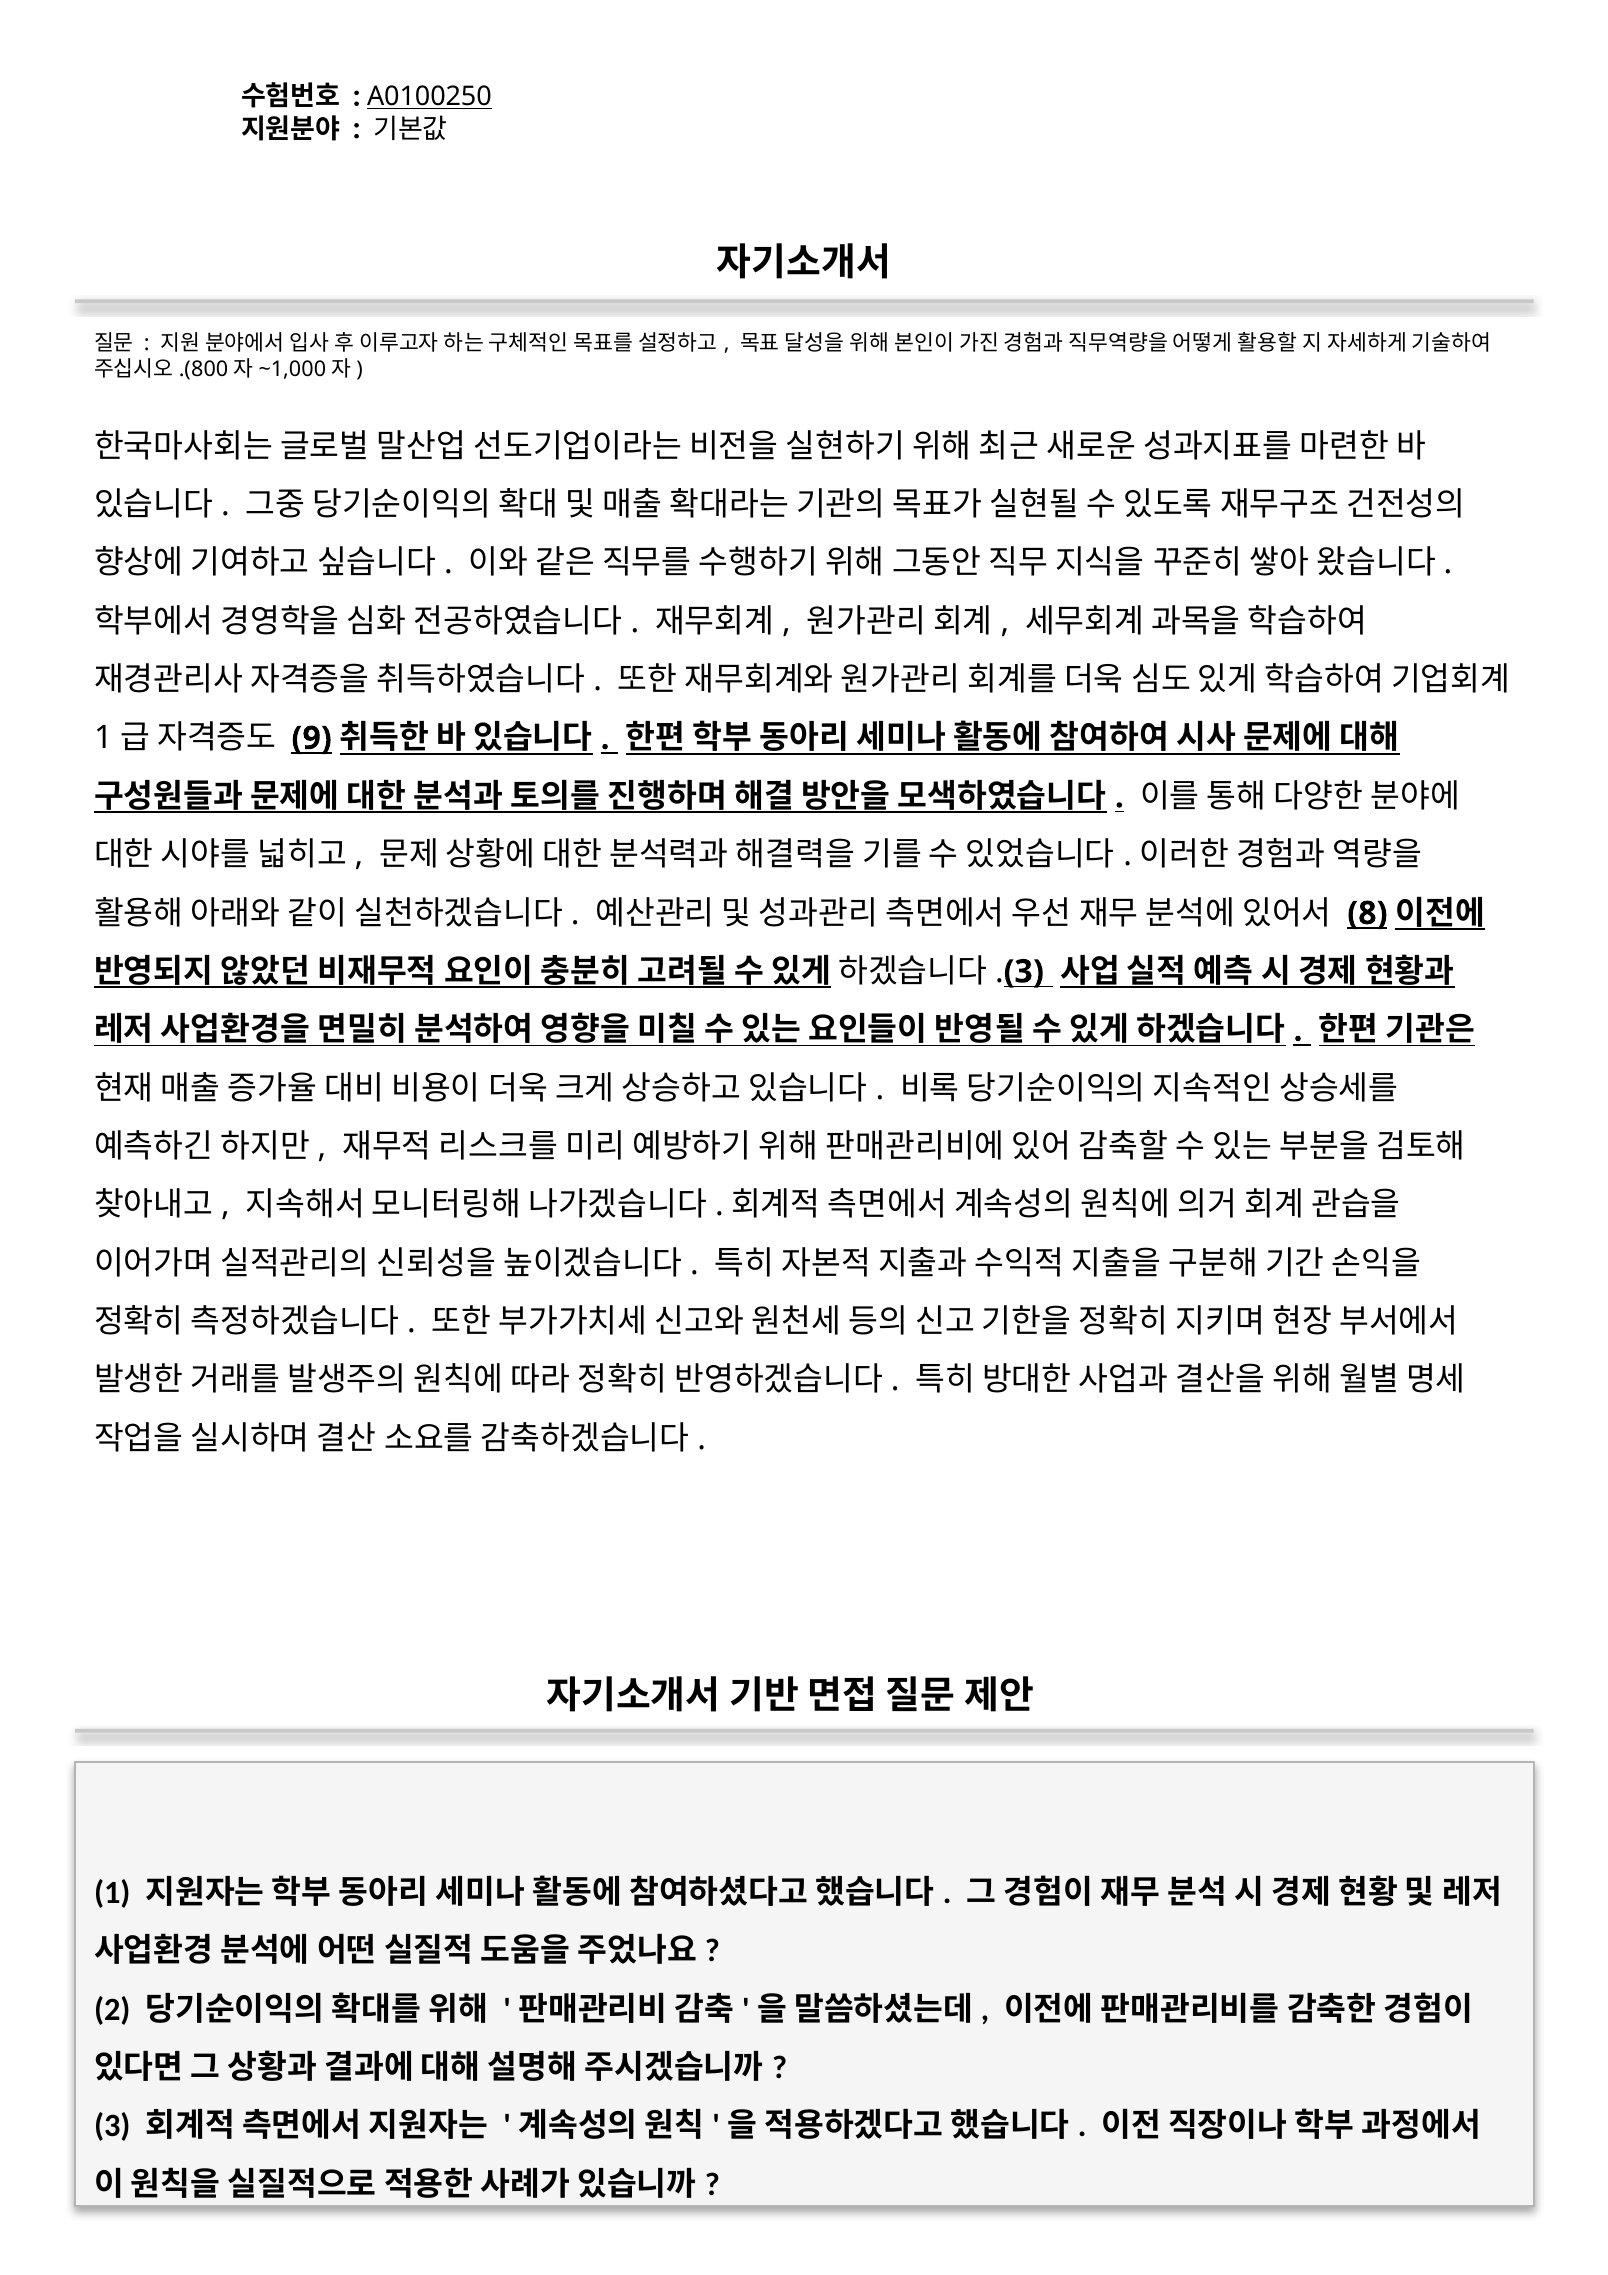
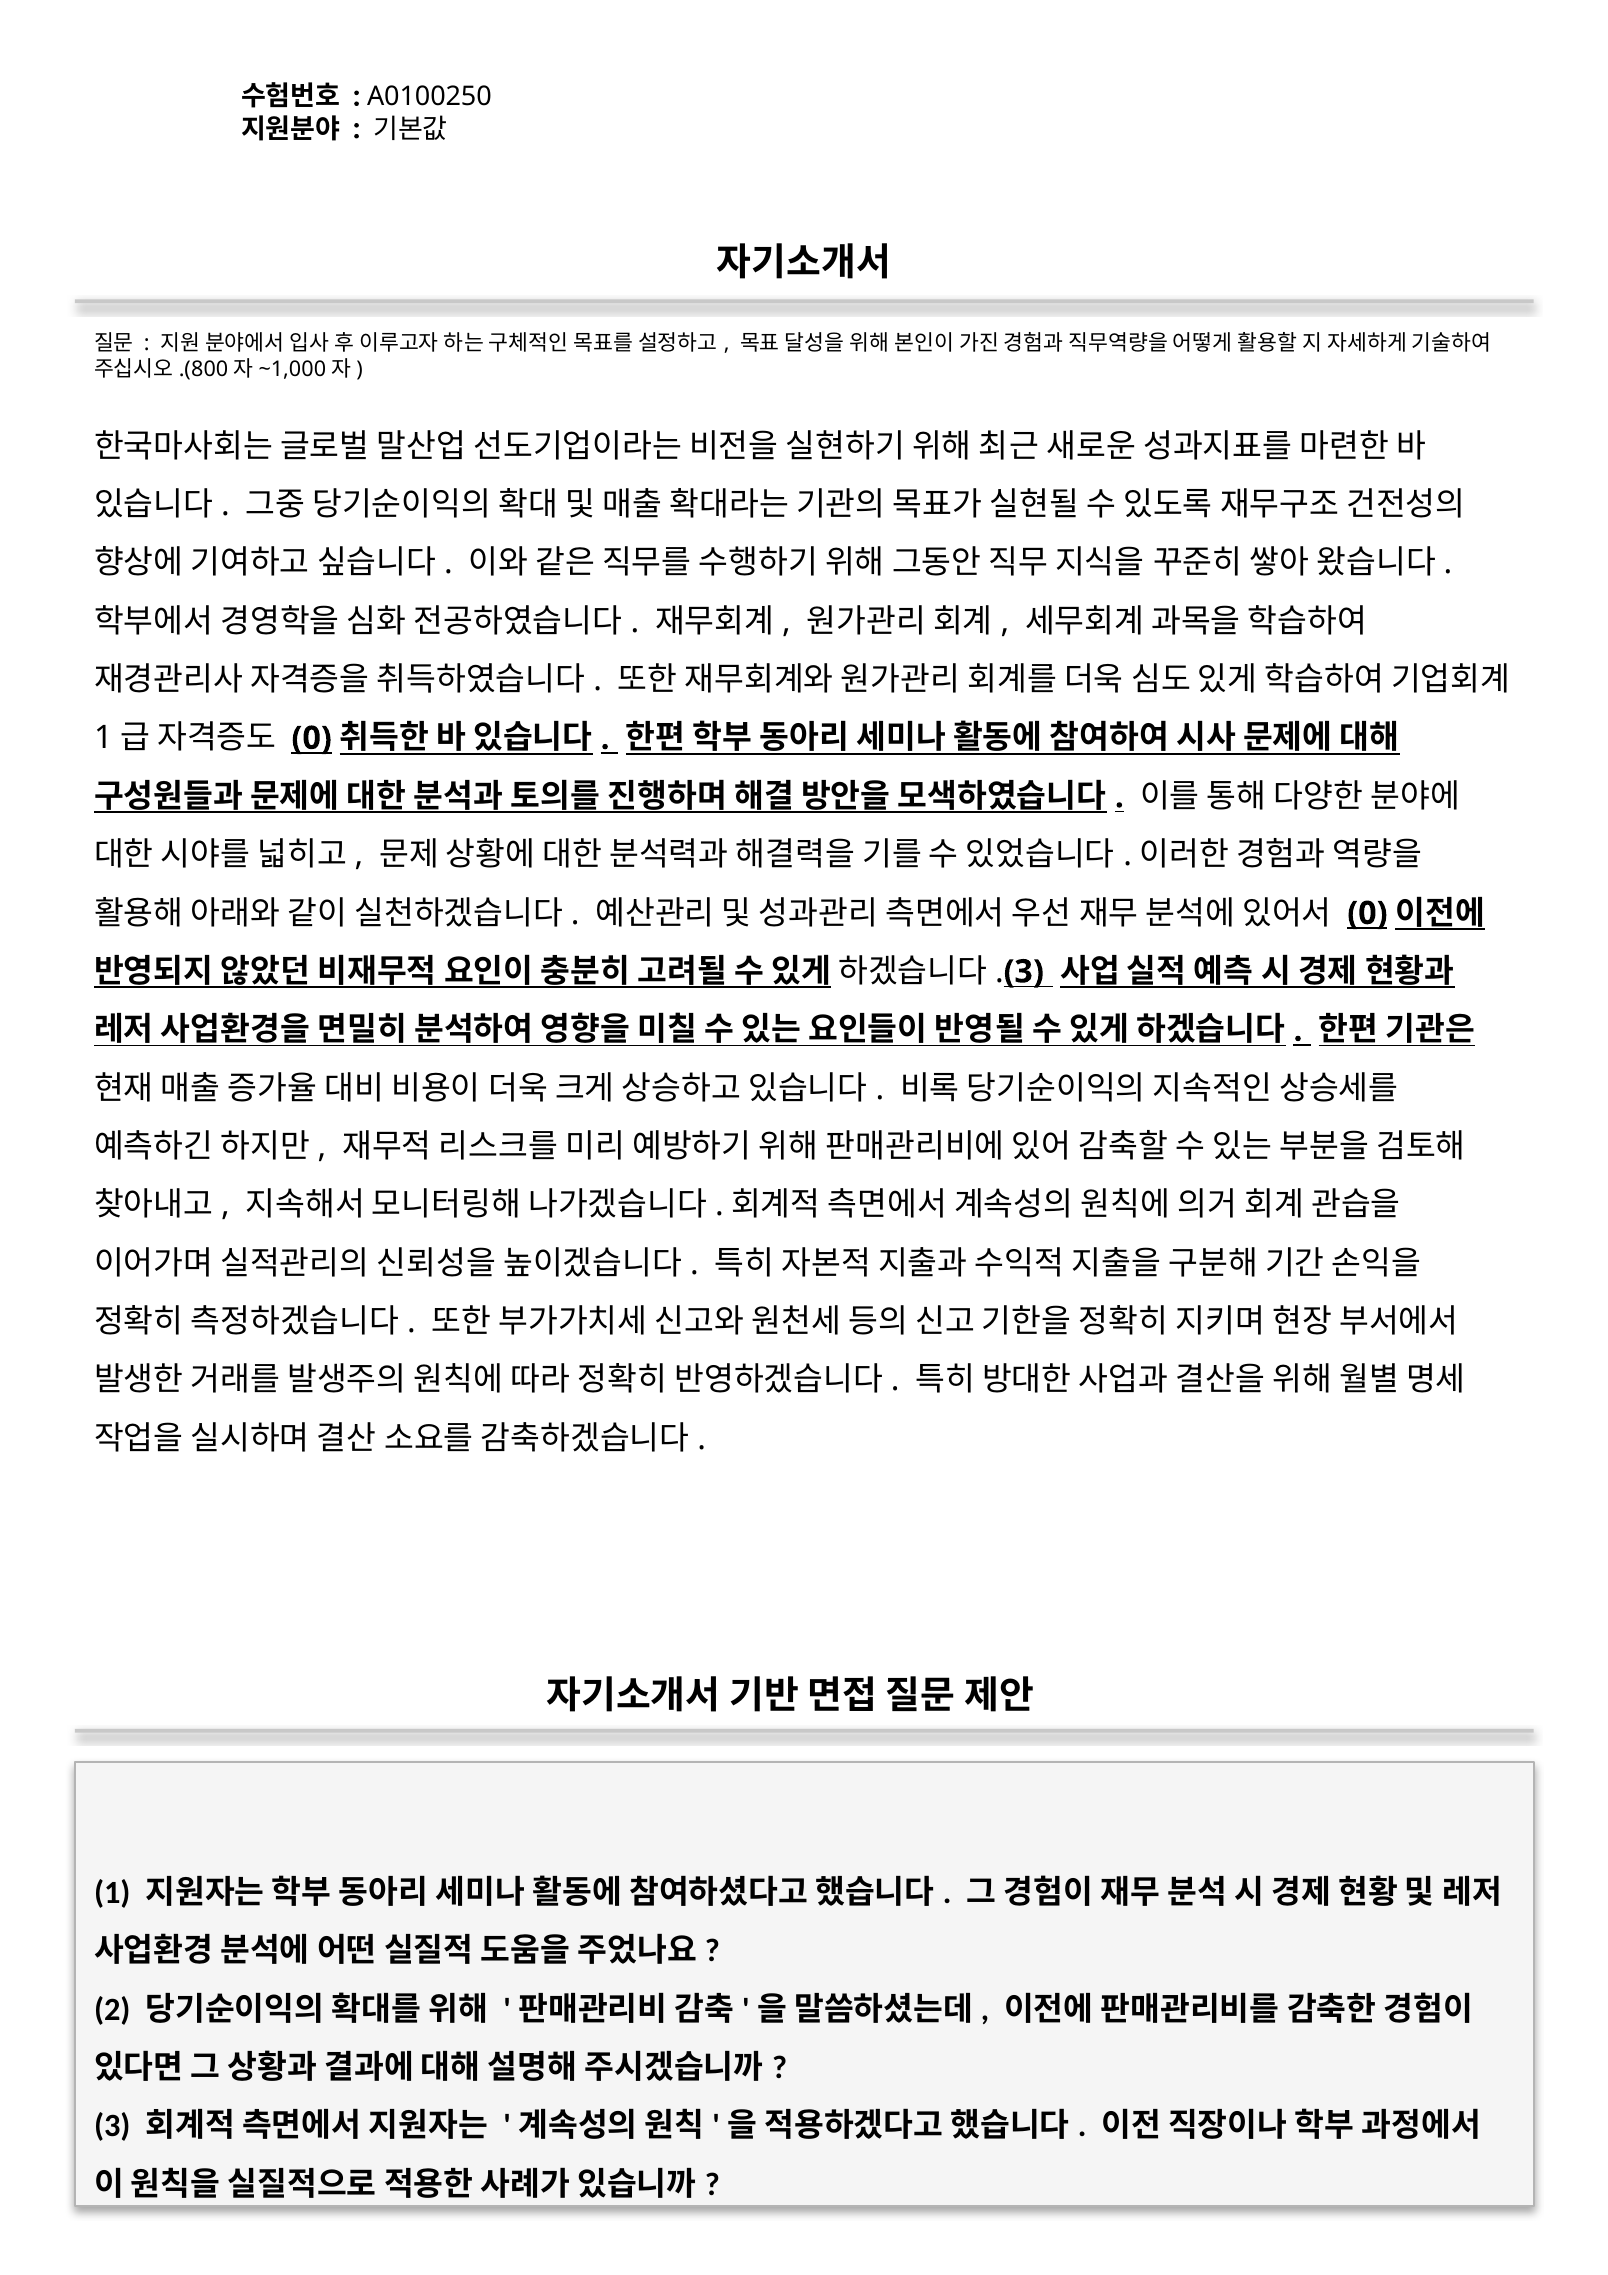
A0100250 underline: present -> none
9 at (312, 738): 9 -> 0
8 at (1367, 913): 8 -> 0
